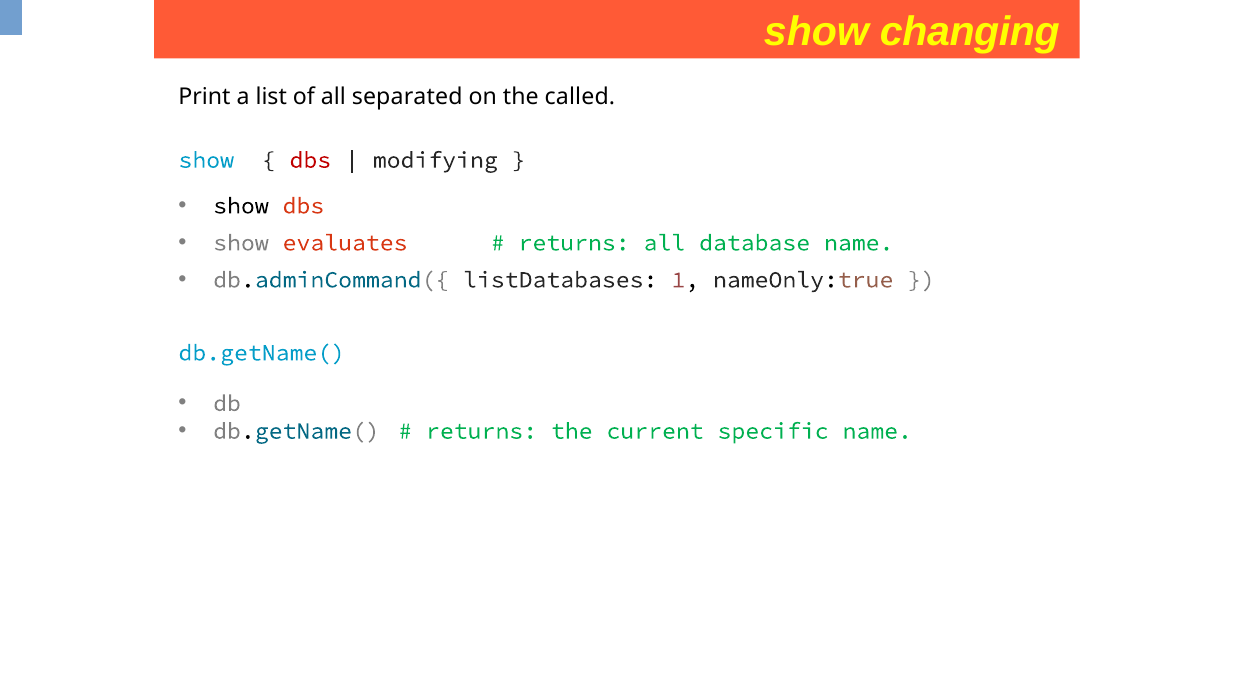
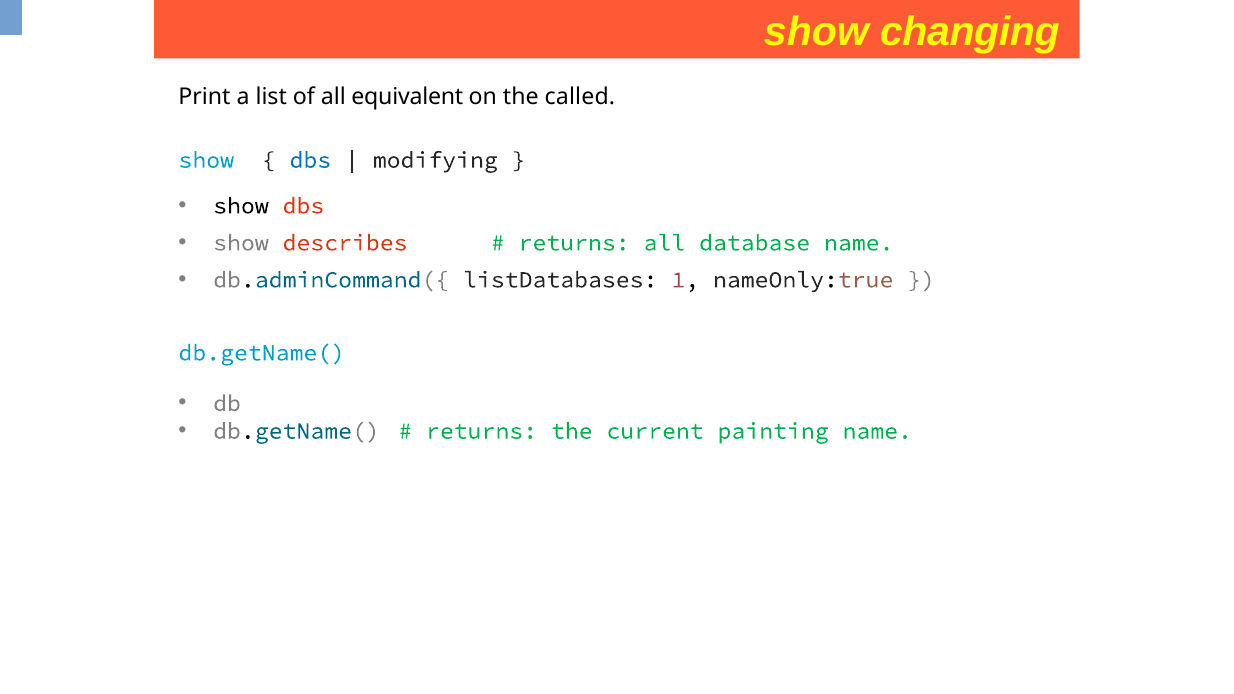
separated: separated -> equivalent
dbs at (310, 160) colour: red -> blue
evaluates: evaluates -> describes
specific: specific -> painting
